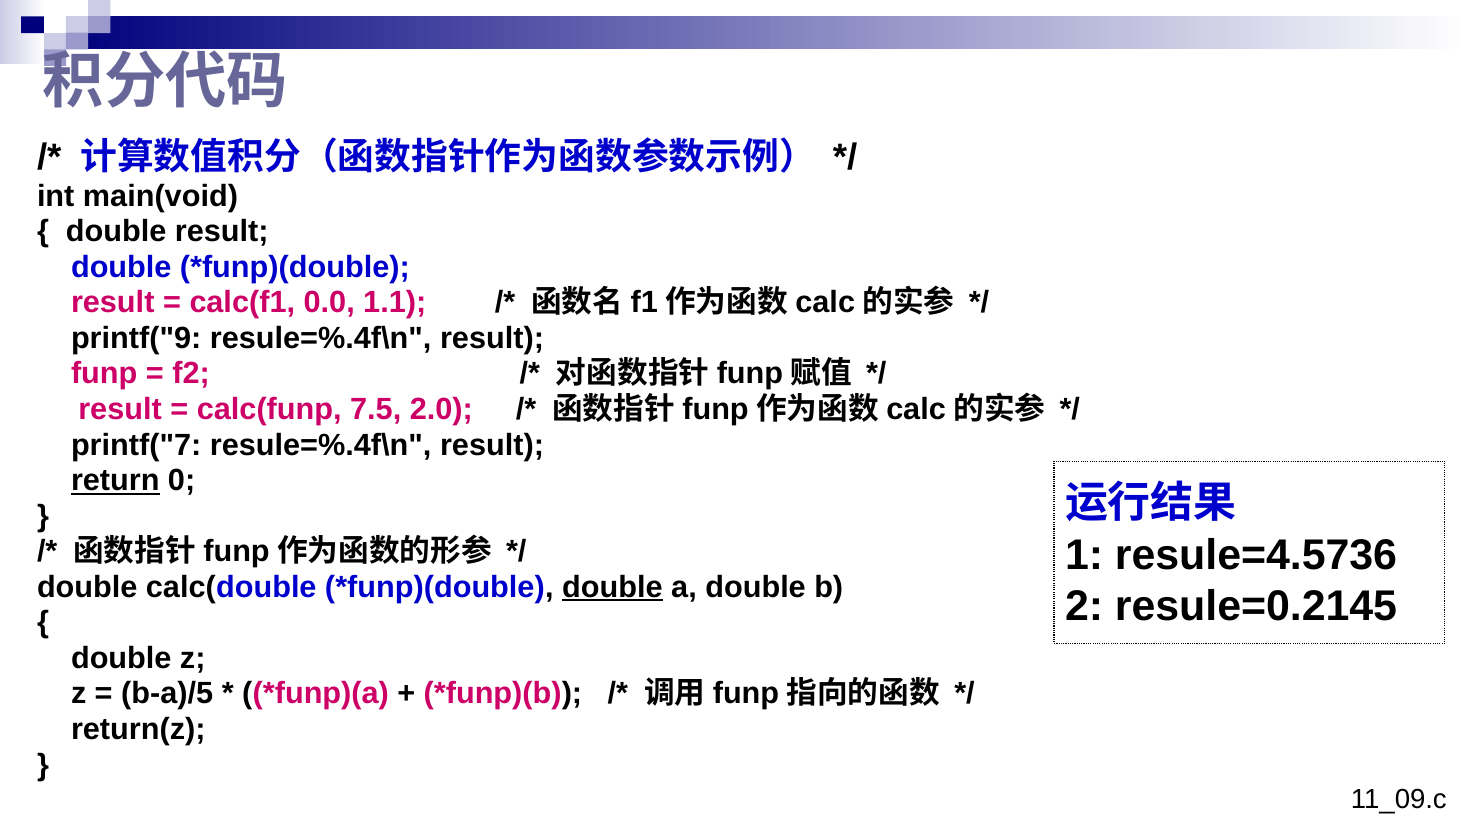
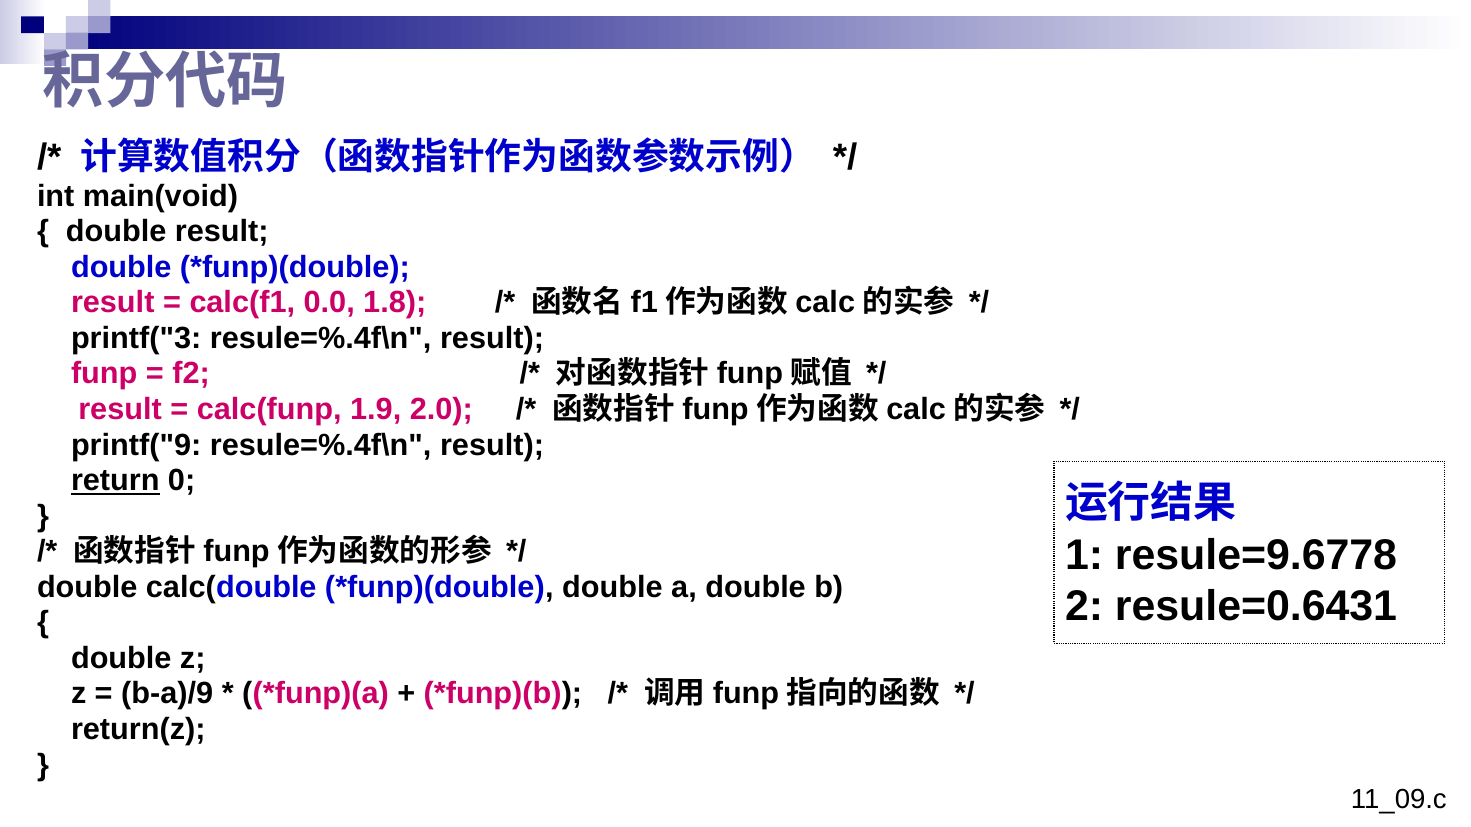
1.1: 1.1 -> 1.8
printf("9: printf("9 -> printf("3
7.5: 7.5 -> 1.9
printf("7: printf("7 -> printf("9
resule=4.5736: resule=4.5736 -> resule=9.6778
double at (612, 587) underline: present -> none
resule=0.2145: resule=0.2145 -> resule=0.6431
b-a)/5: b-a)/5 -> b-a)/9
